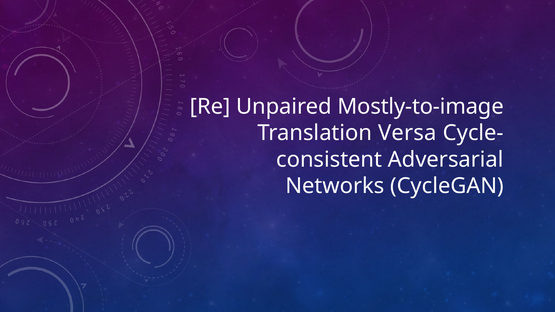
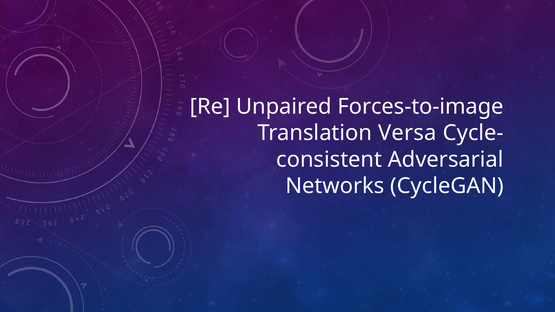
Mostly-to-image: Mostly-to-image -> Forces-to-image
